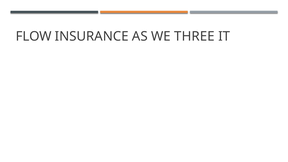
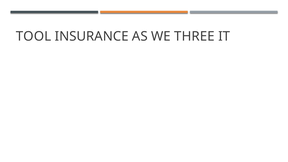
FLOW: FLOW -> TOOL
